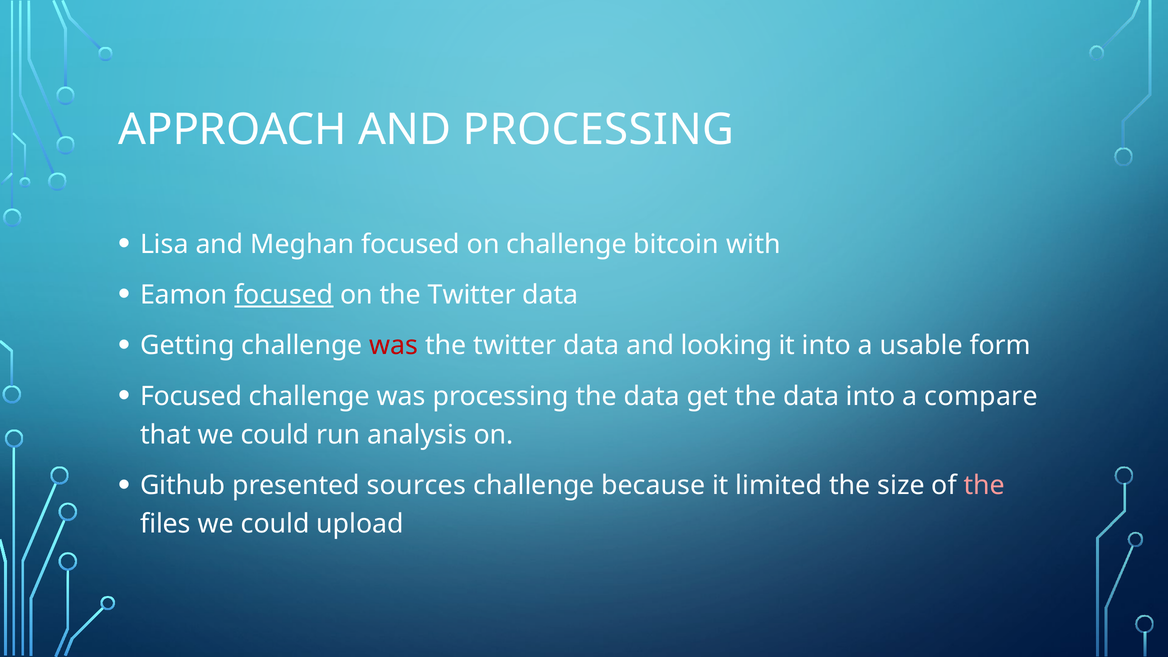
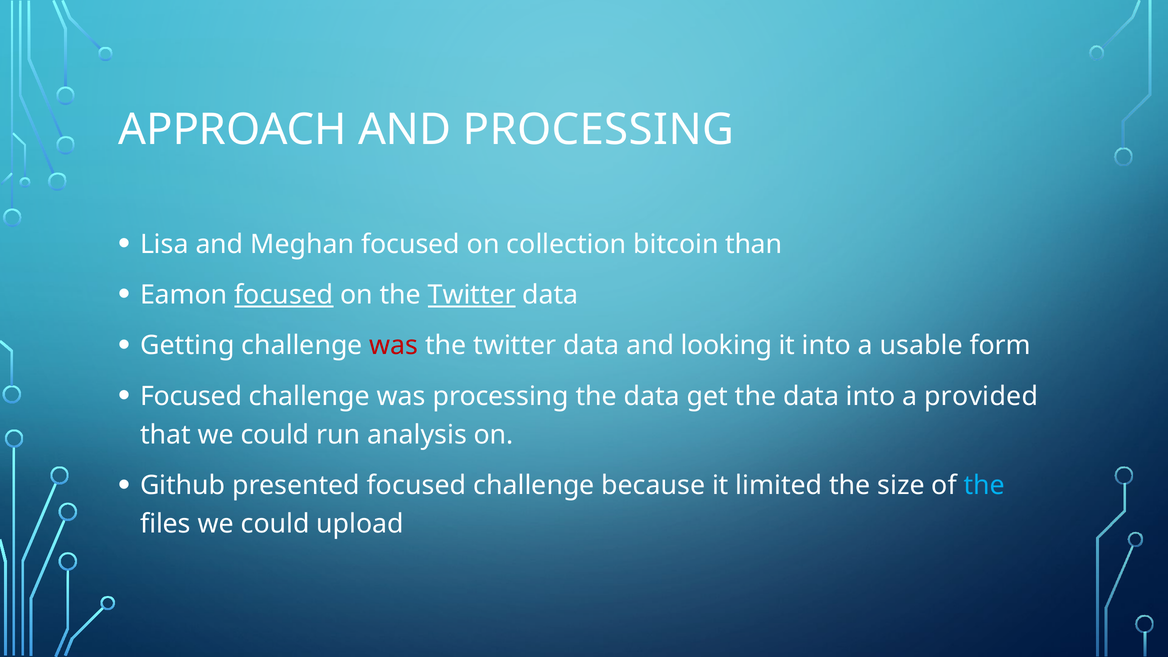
on challenge: challenge -> collection
with: with -> than
Twitter at (472, 295) underline: none -> present
compare: compare -> provided
presented sources: sources -> focused
the at (984, 486) colour: pink -> light blue
